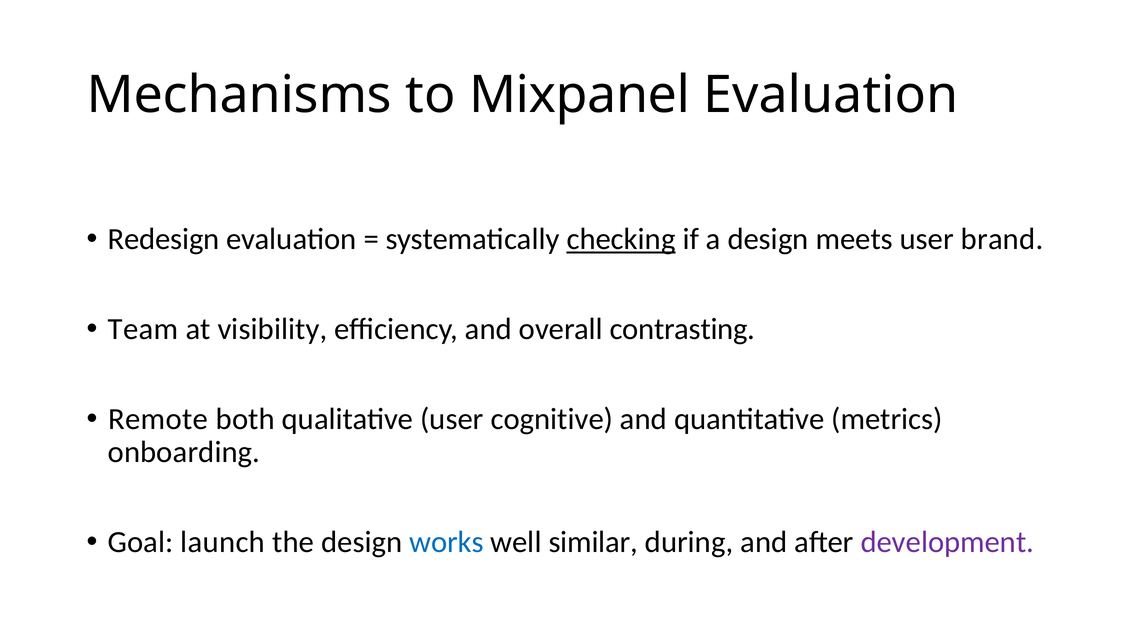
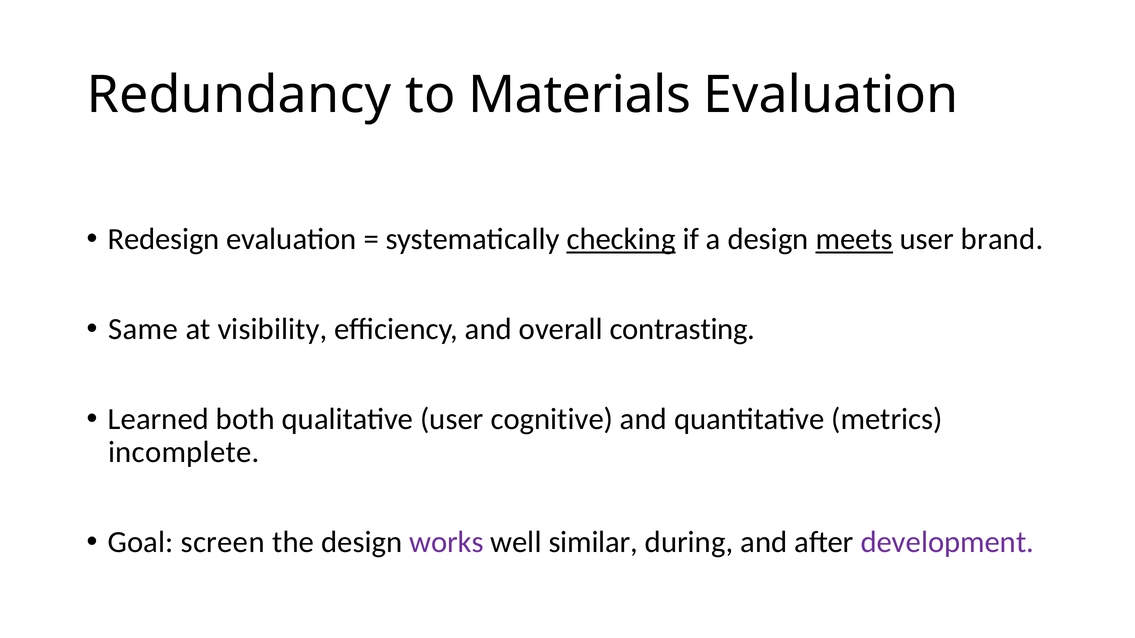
Mechanisms: Mechanisms -> Redundancy
Mixpanel: Mixpanel -> Materials
meets underline: none -> present
Team: Team -> Same
Remote: Remote -> Learned
onboarding: onboarding -> incomplete
launch: launch -> screen
works colour: blue -> purple
